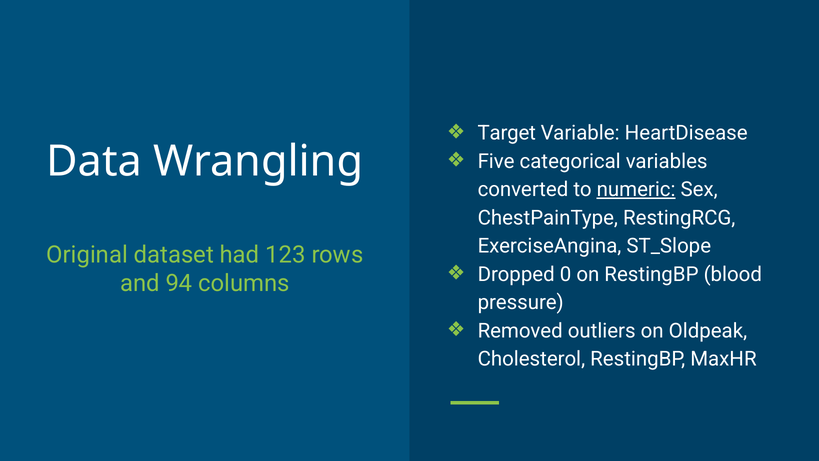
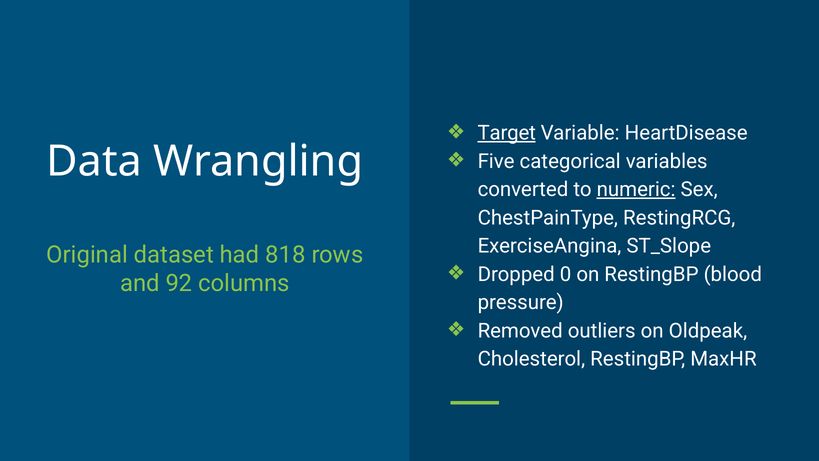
Target underline: none -> present
123: 123 -> 818
94: 94 -> 92
